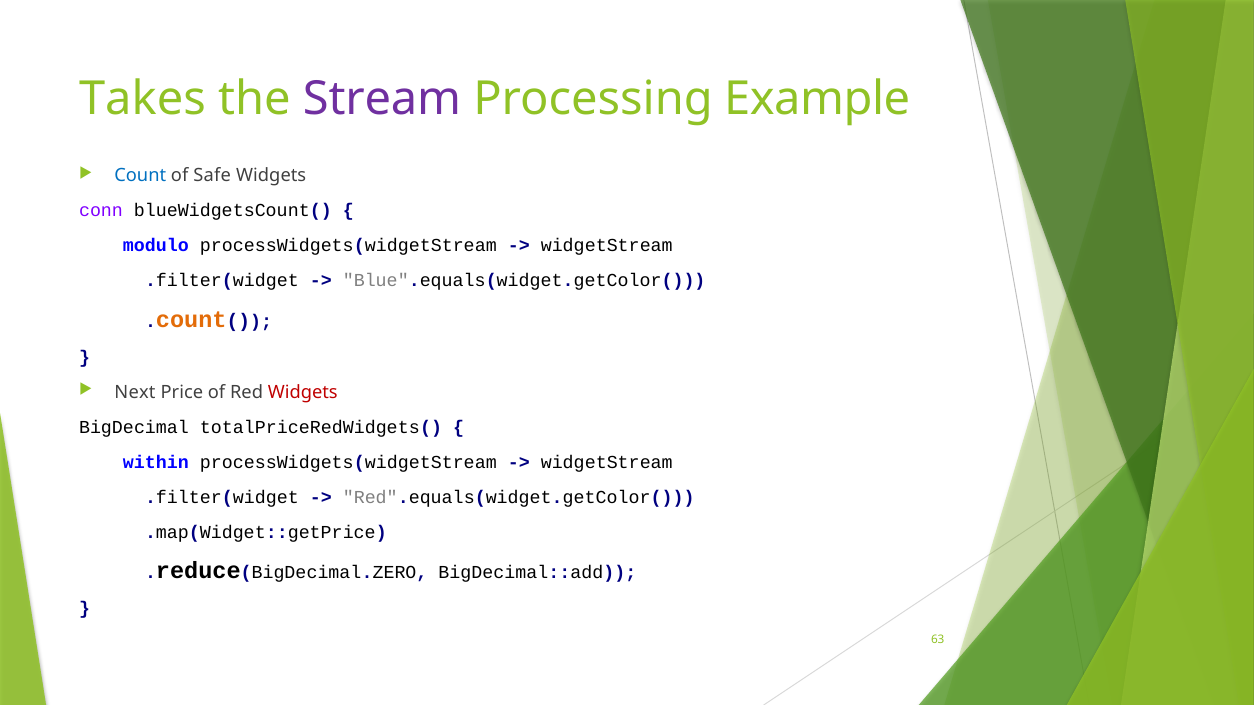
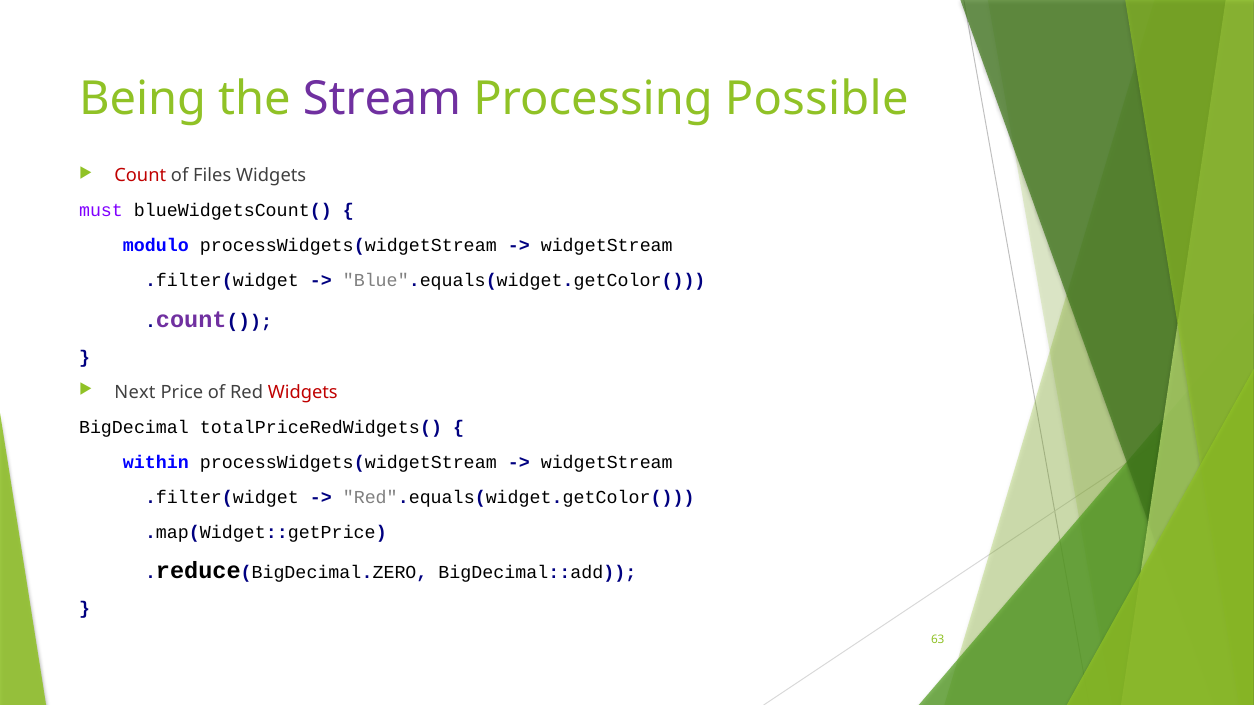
Takes: Takes -> Being
Example: Example -> Possible
Count at (140, 176) colour: blue -> red
Safe: Safe -> Files
conn: conn -> must
count at (191, 320) colour: orange -> purple
